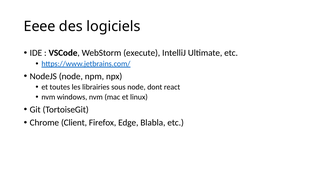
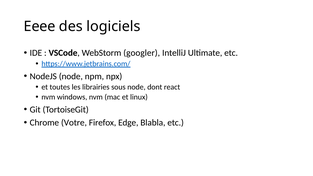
execute: execute -> googler
Client: Client -> Votre
